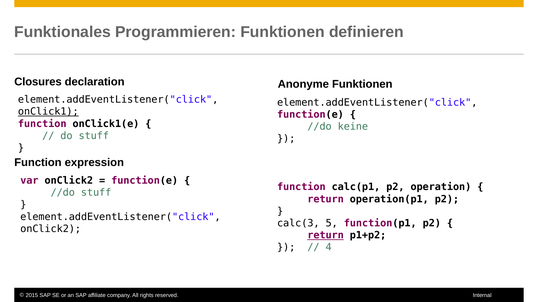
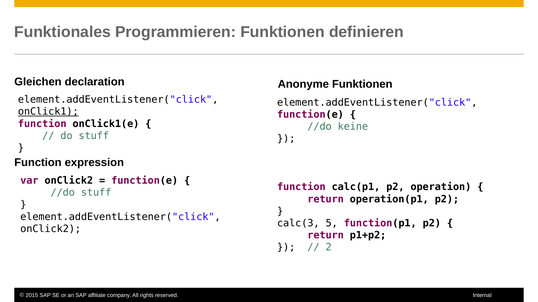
Closures: Closures -> Gleichen
return at (326, 236) underline: present -> none
4: 4 -> 2
